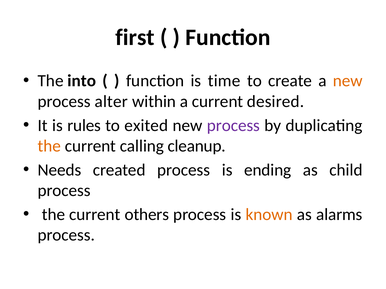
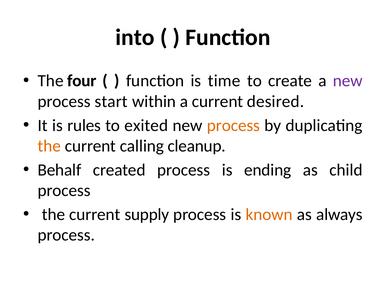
first: first -> into
into: into -> four
new at (348, 81) colour: orange -> purple
alter: alter -> start
process at (233, 126) colour: purple -> orange
Needs: Needs -> Behalf
others: others -> supply
alarms: alarms -> always
